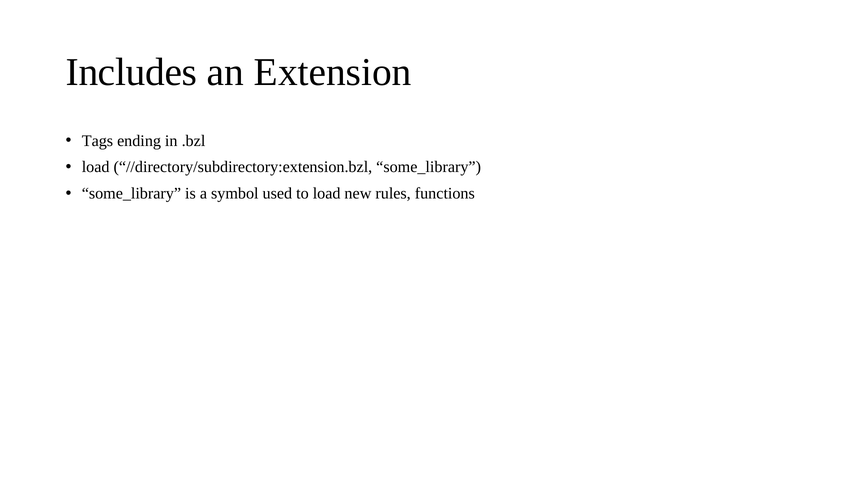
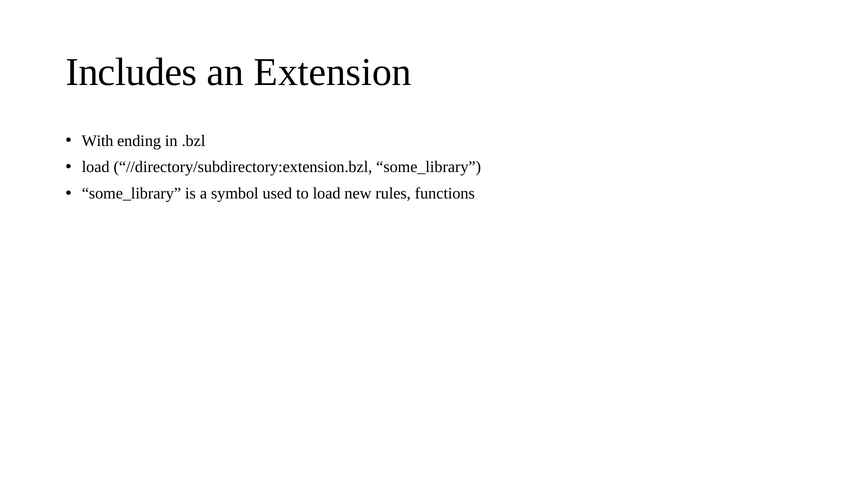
Tags: Tags -> With
